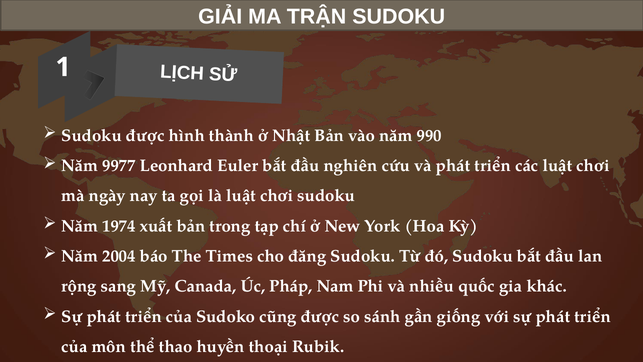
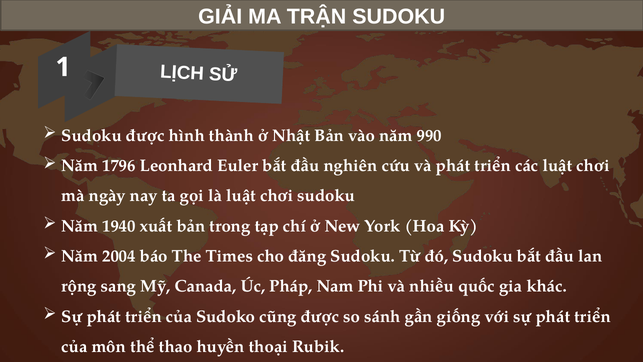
9977: 9977 -> 1796
1974: 1974 -> 1940
